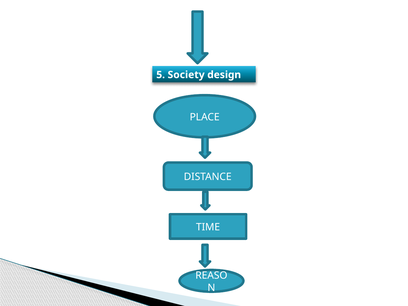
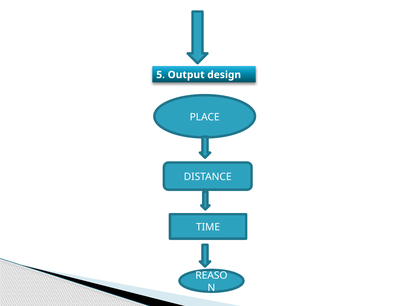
Society: Society -> Output
